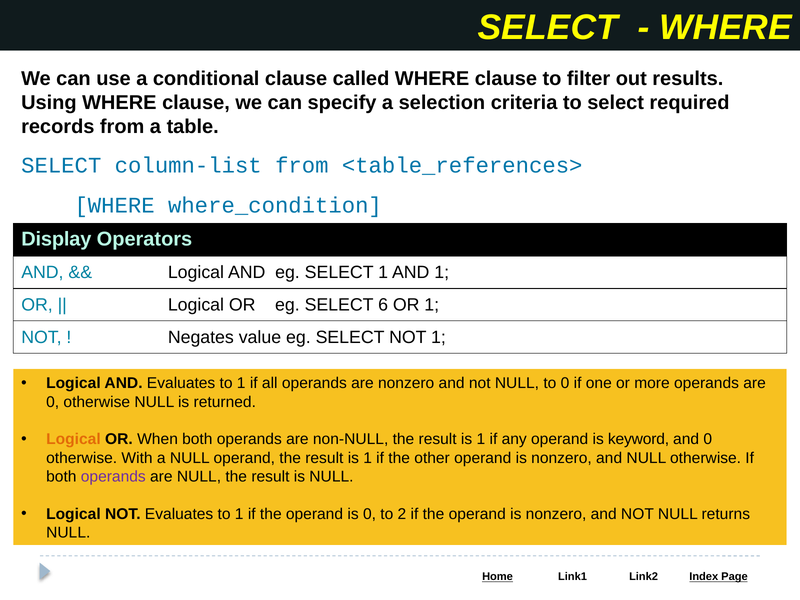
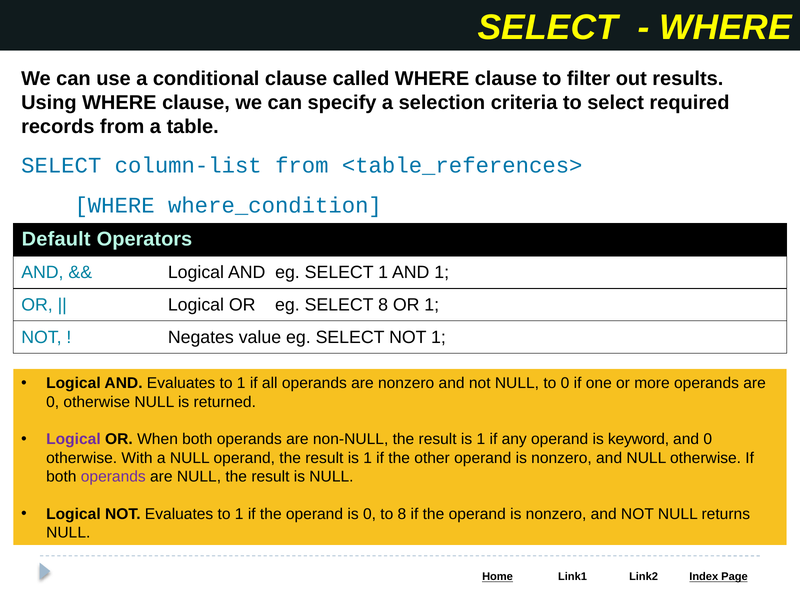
Display: Display -> Default
SELECT 6: 6 -> 8
Logical at (73, 439) colour: orange -> purple
to 2: 2 -> 8
